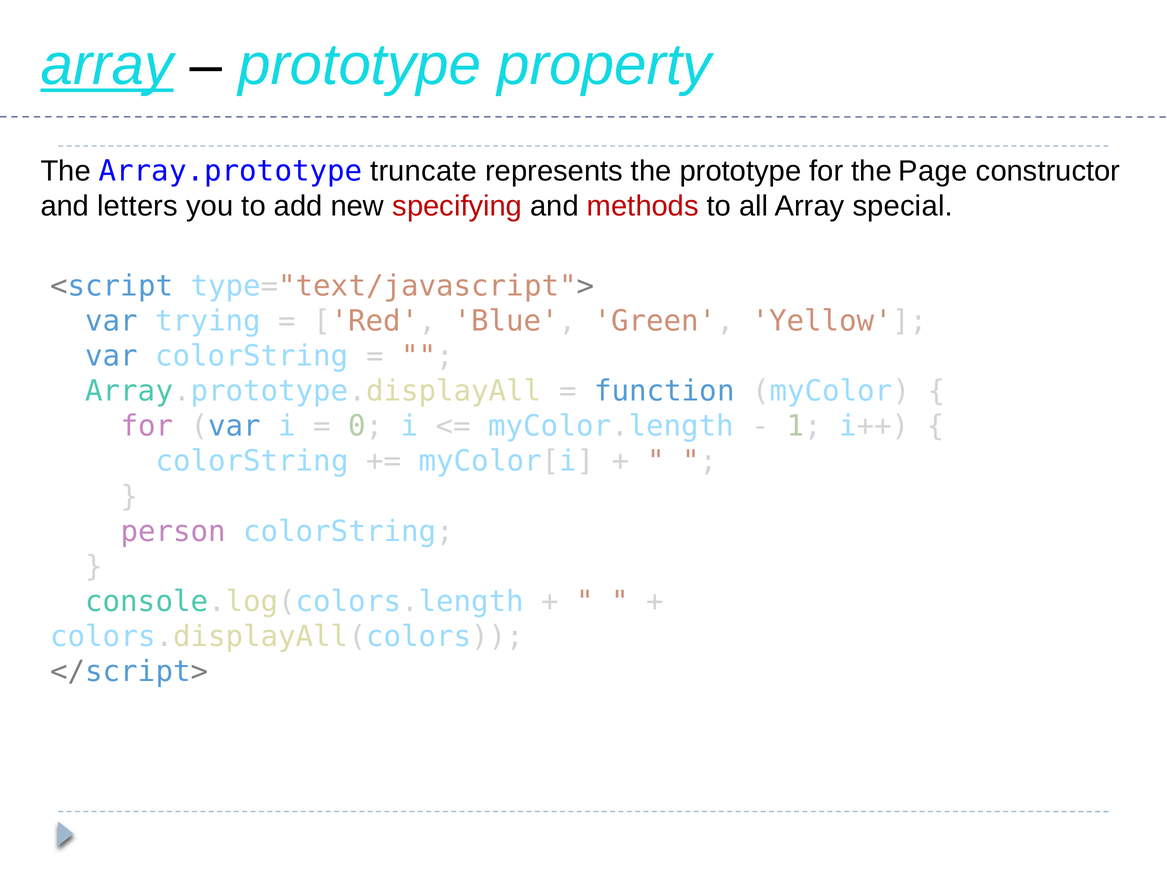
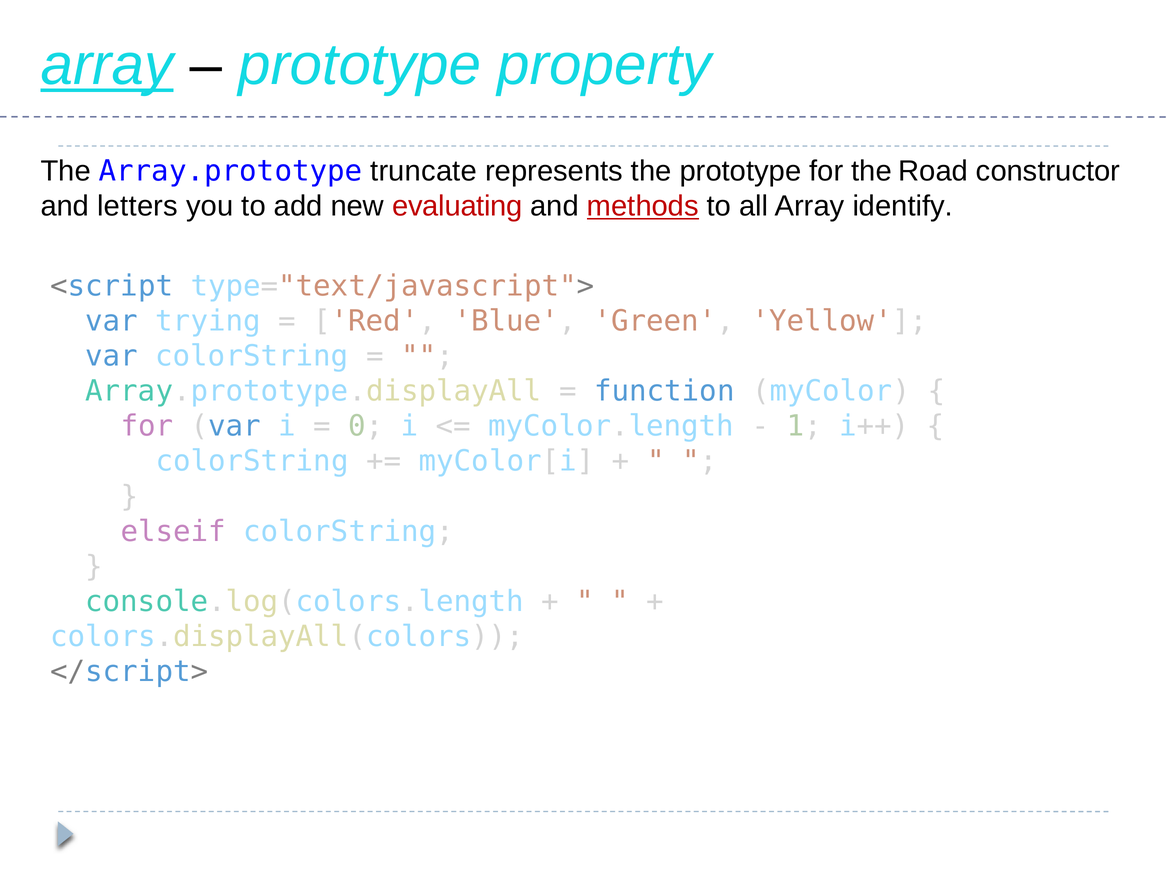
Page: Page -> Road
specifying: specifying -> evaluating
methods underline: none -> present
special: special -> identify
person: person -> elseif
